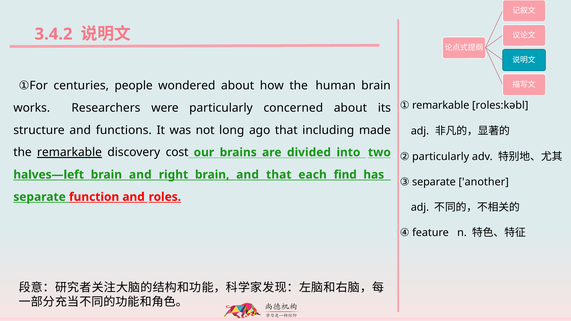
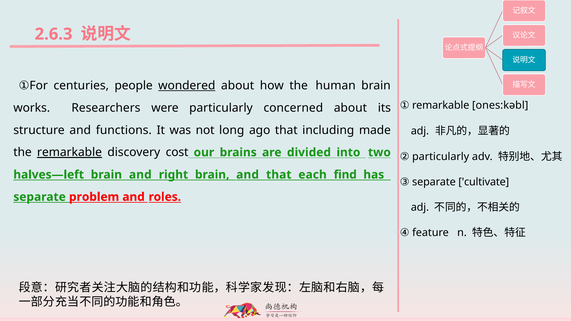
3.4.2: 3.4.2 -> 2.6.3
wondered underline: none -> present
roles:kəbl: roles:kəbl -> ones:kəbl
another: another -> cultivate
function: function -> problem
